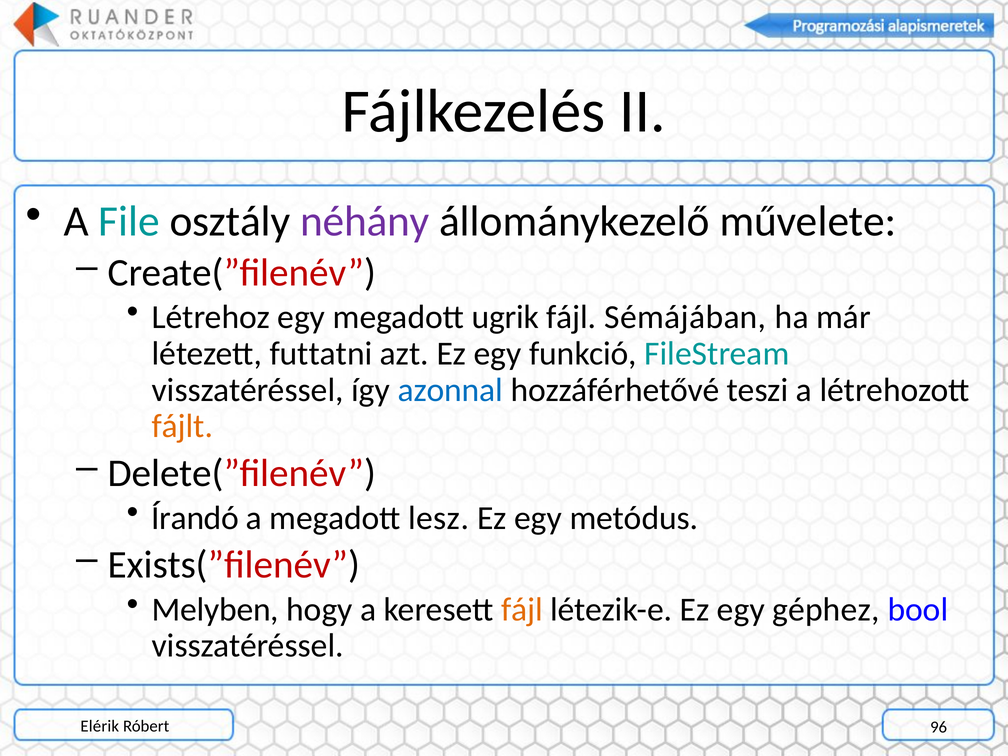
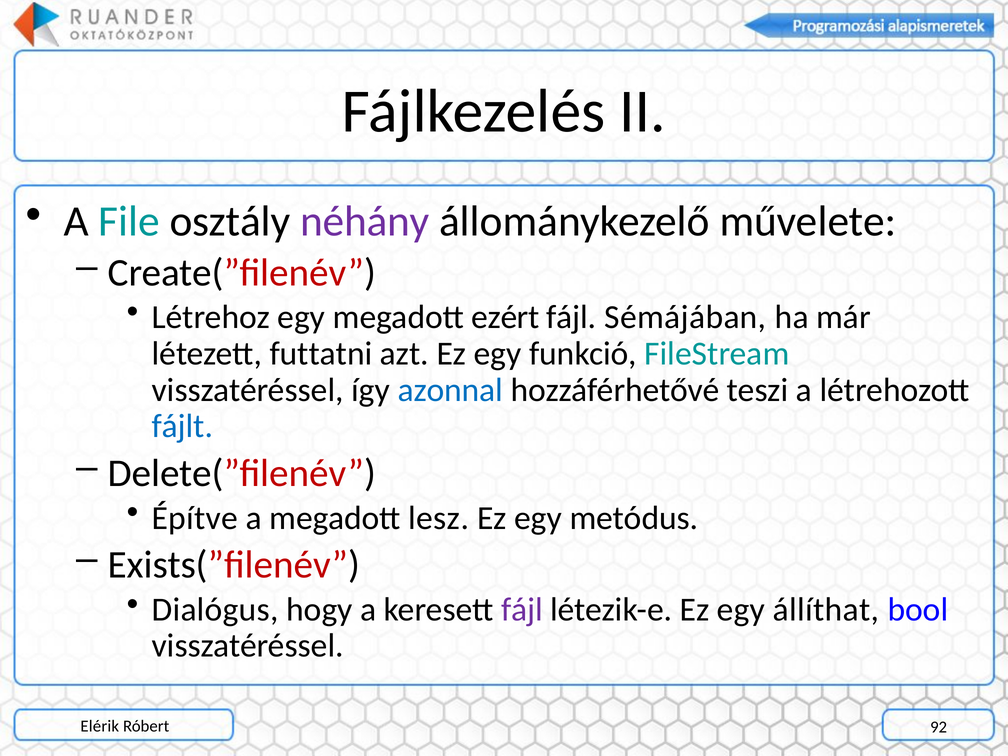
ugrik: ugrik -> ezért
fájlt colour: orange -> blue
Írandó: Írandó -> Építve
Melyben: Melyben -> Dialógus
fájl at (522, 610) colour: orange -> purple
géphez: géphez -> állíthat
96: 96 -> 92
